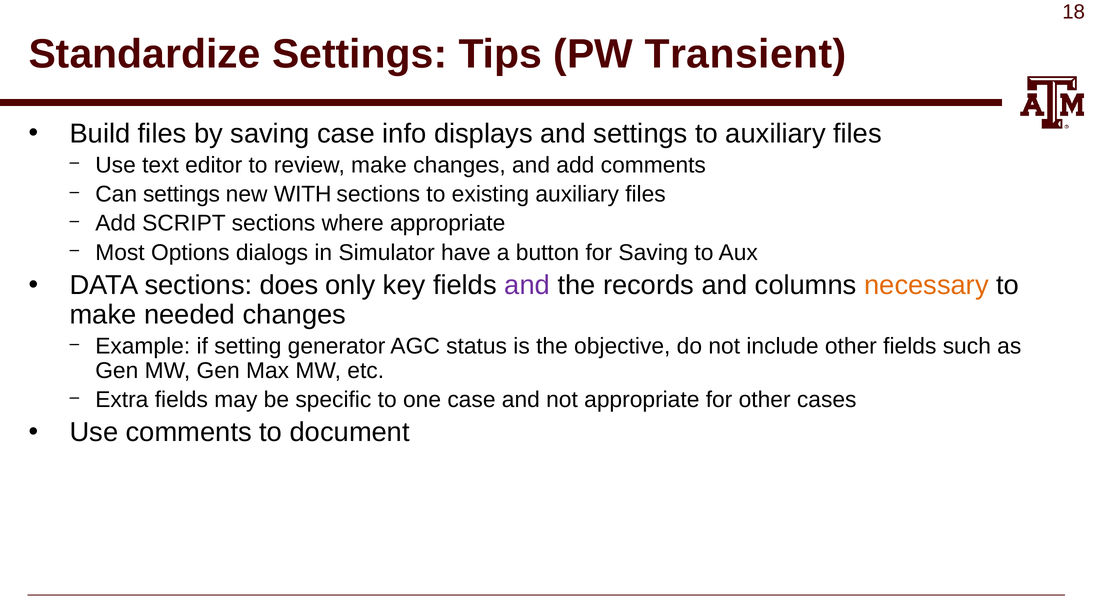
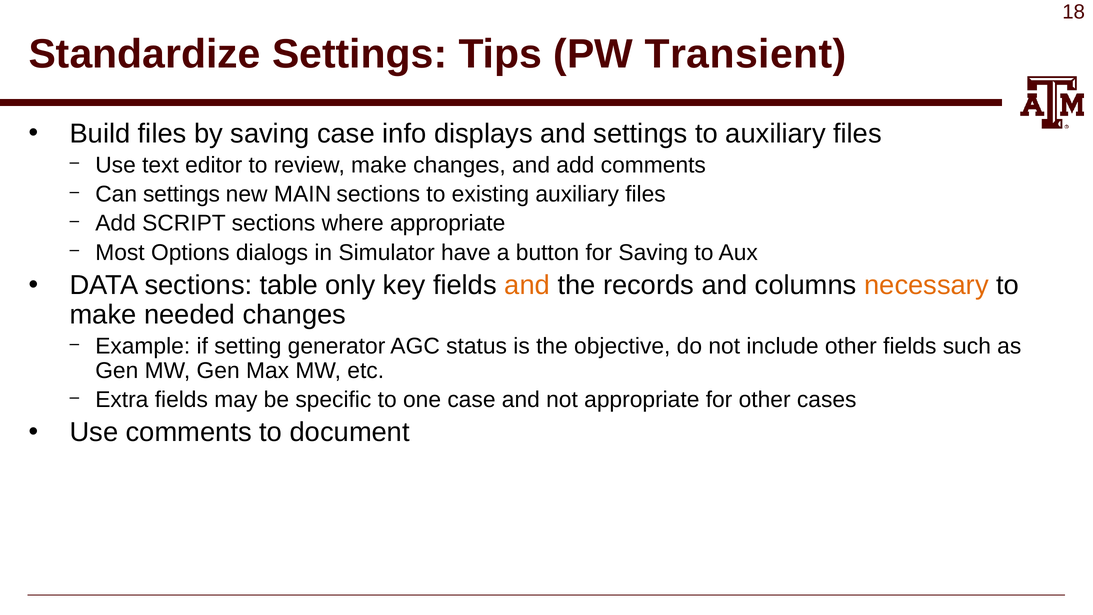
WITH: WITH -> MAIN
does: does -> table
and at (527, 285) colour: purple -> orange
